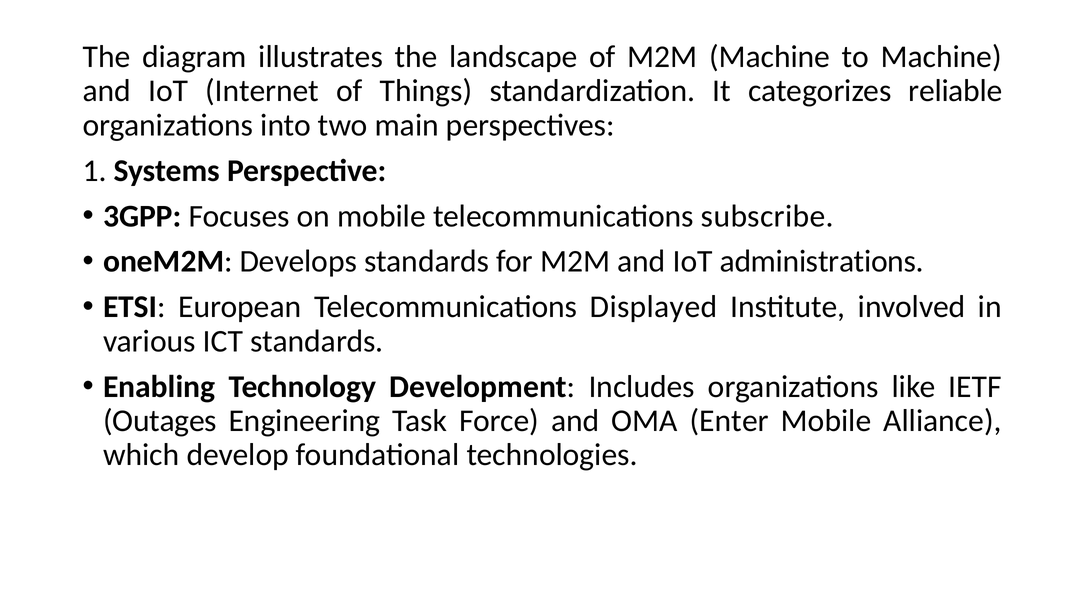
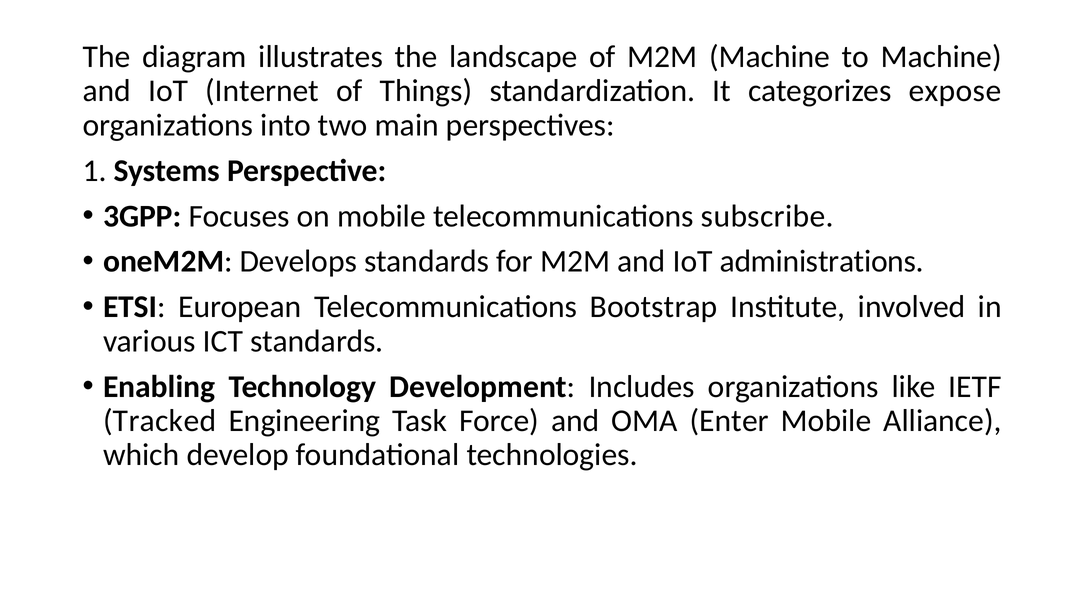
reliable: reliable -> expose
Displayed: Displayed -> Bootstrap
Outages: Outages -> Tracked
